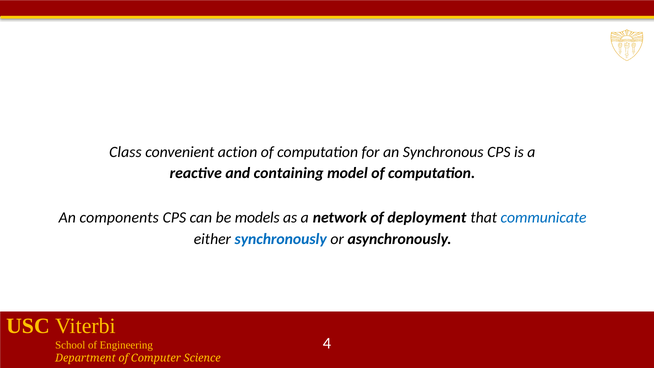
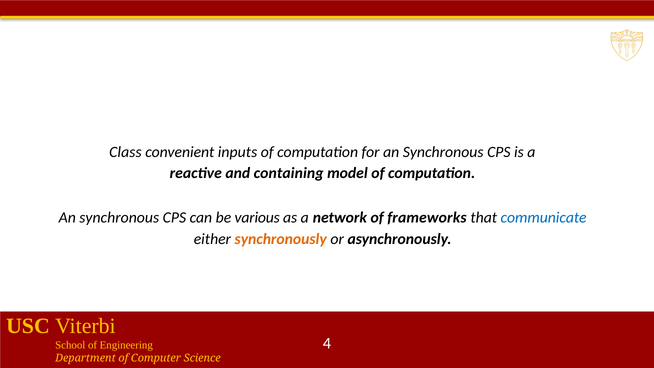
action: action -> inputs
components at (119, 218): components -> synchronous
models: models -> various
deployment: deployment -> frameworks
synchronously colour: blue -> orange
